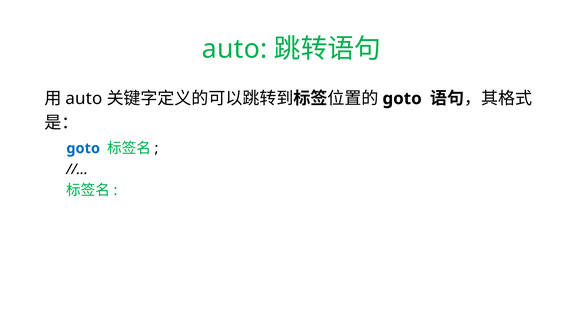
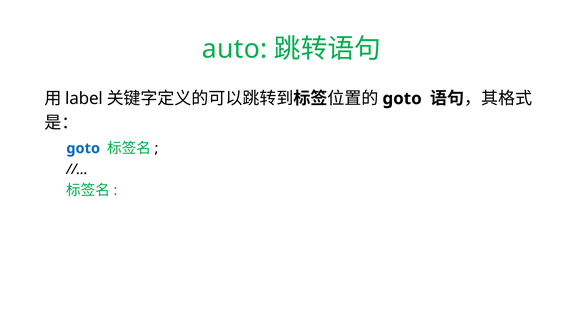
auto at (84, 98): auto -> label
